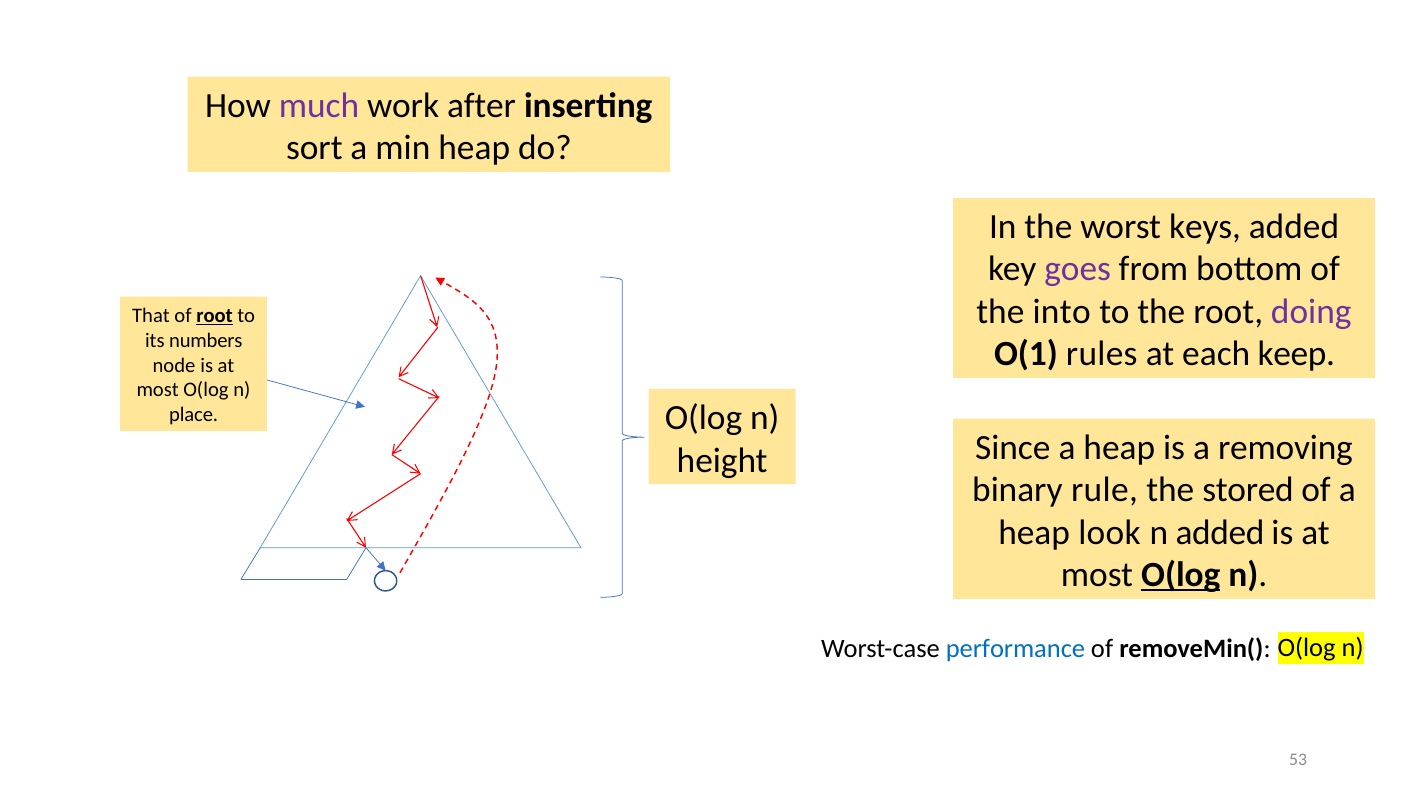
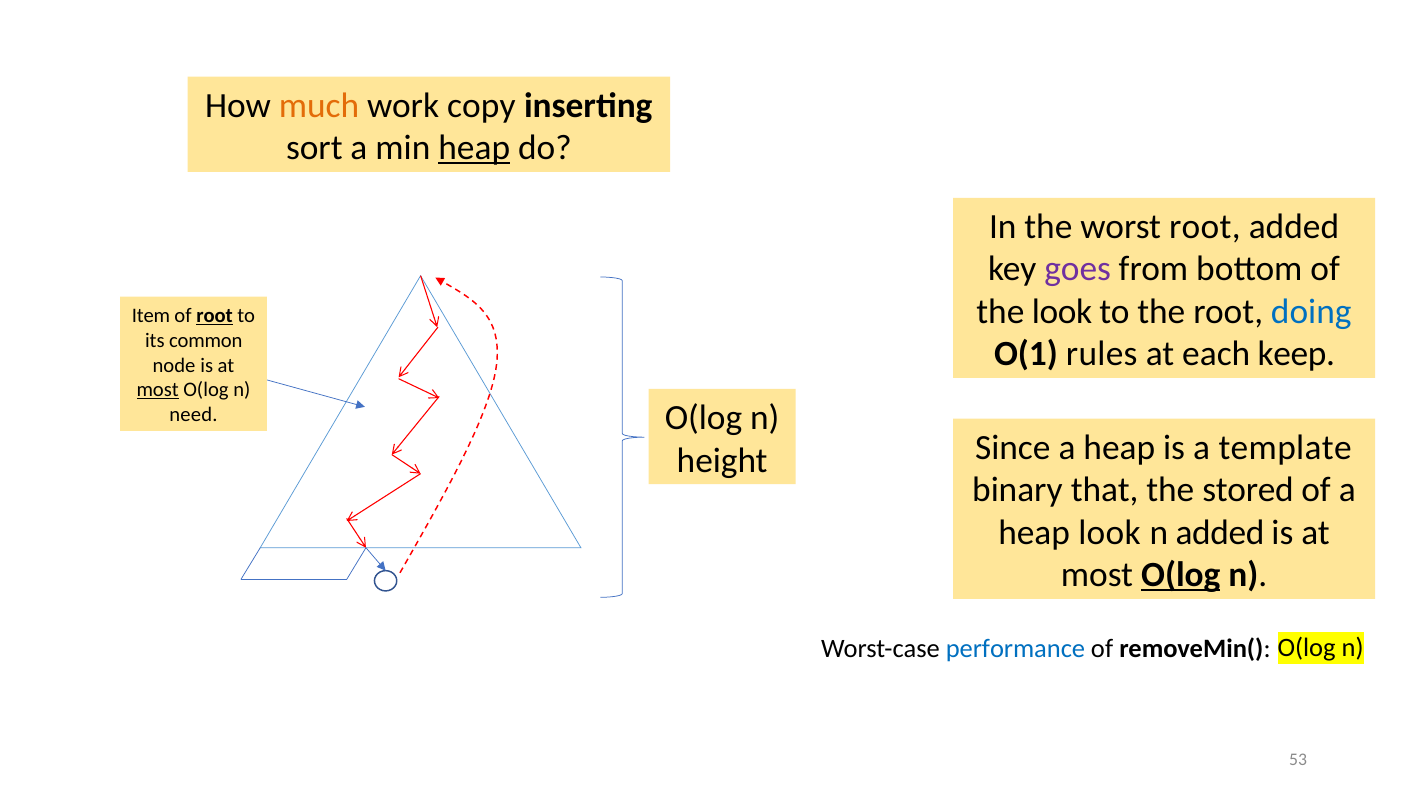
much colour: purple -> orange
after: after -> copy
heap at (474, 148) underline: none -> present
worst keys: keys -> root
the into: into -> look
doing colour: purple -> blue
That: That -> Item
numbers: numbers -> common
most at (158, 390) underline: none -> present
place: place -> need
removing: removing -> template
rule: rule -> that
